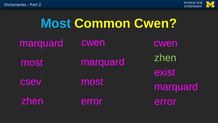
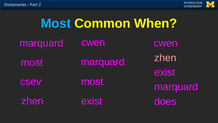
Common Cwen: Cwen -> When
zhen at (165, 58) colour: light green -> pink
error at (92, 101): error -> exist
error at (165, 101): error -> does
